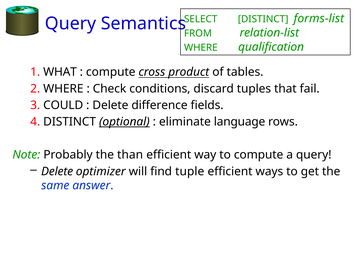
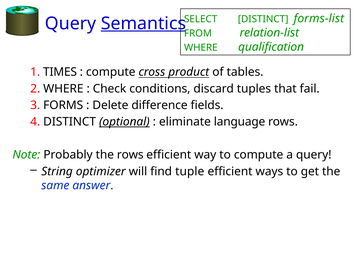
Semantics underline: none -> present
WHAT: WHAT -> TIMES
COULD: COULD -> FORMS
the than: than -> rows
Delete at (57, 172): Delete -> String
